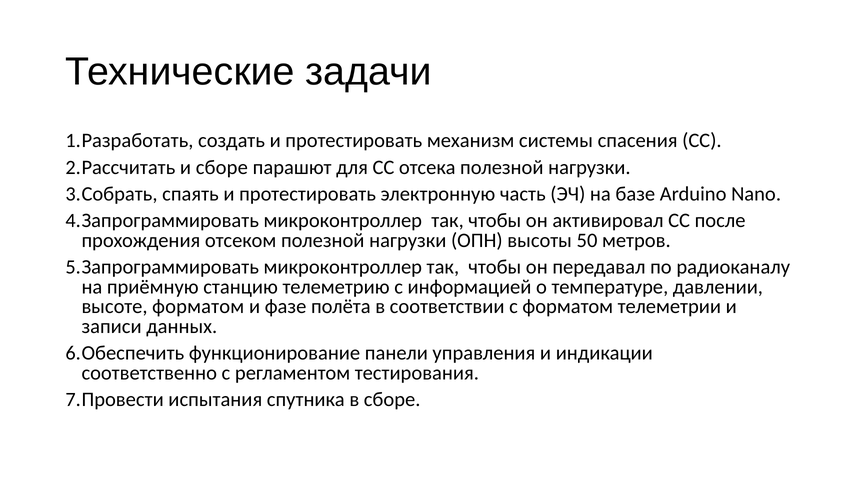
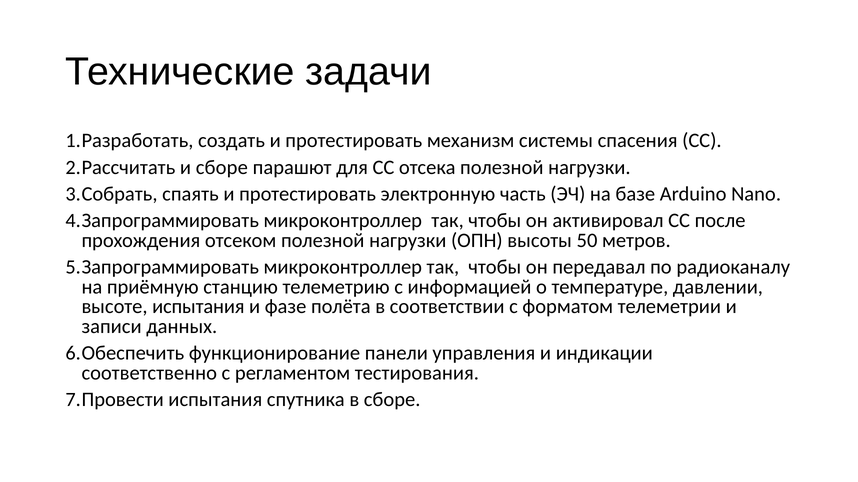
высоте форматом: форматом -> испытания
